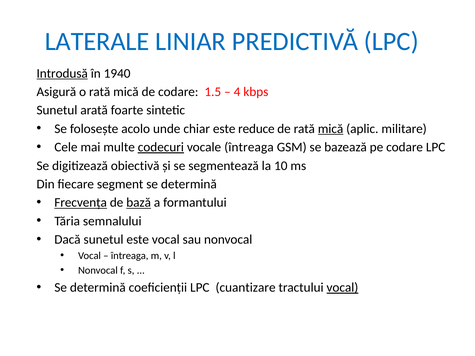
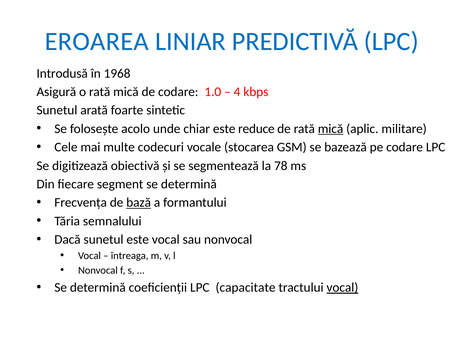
LATERALE: LATERALE -> EROAREA
Introdusă underline: present -> none
1940: 1940 -> 1968
1.5: 1.5 -> 1.0
codecuri underline: present -> none
vocale întreaga: întreaga -> stocarea
10: 10 -> 78
Frecvența underline: present -> none
cuantizare: cuantizare -> capacitate
